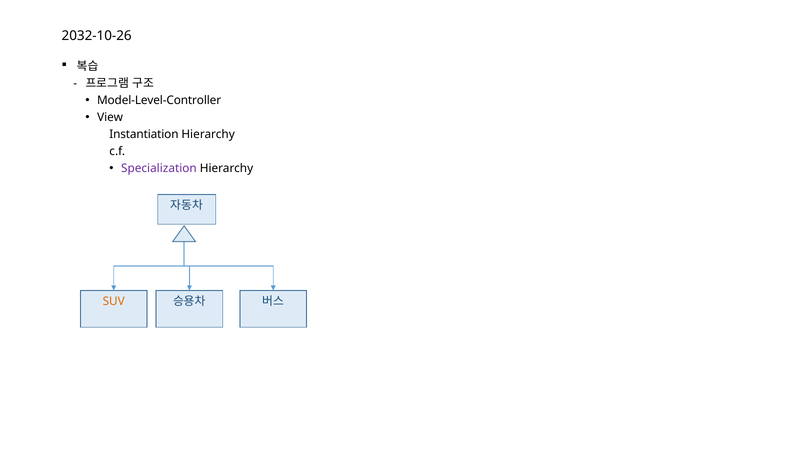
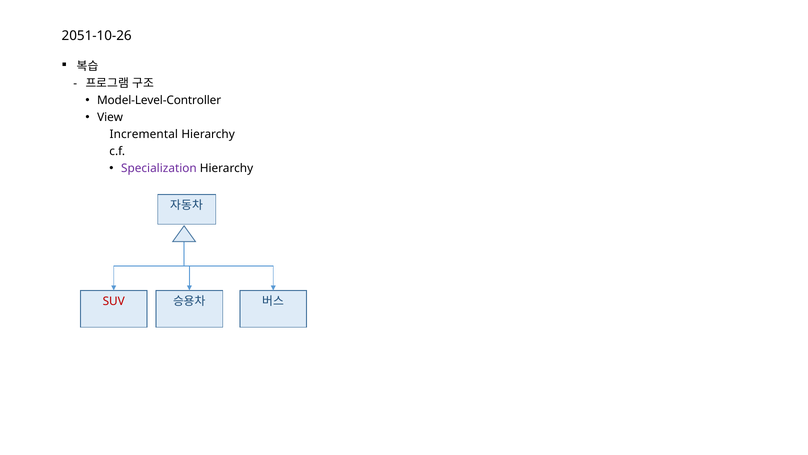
2032-10-26: 2032-10-26 -> 2051-10-26
Instantiation: Instantiation -> Incremental
SUV colour: orange -> red
